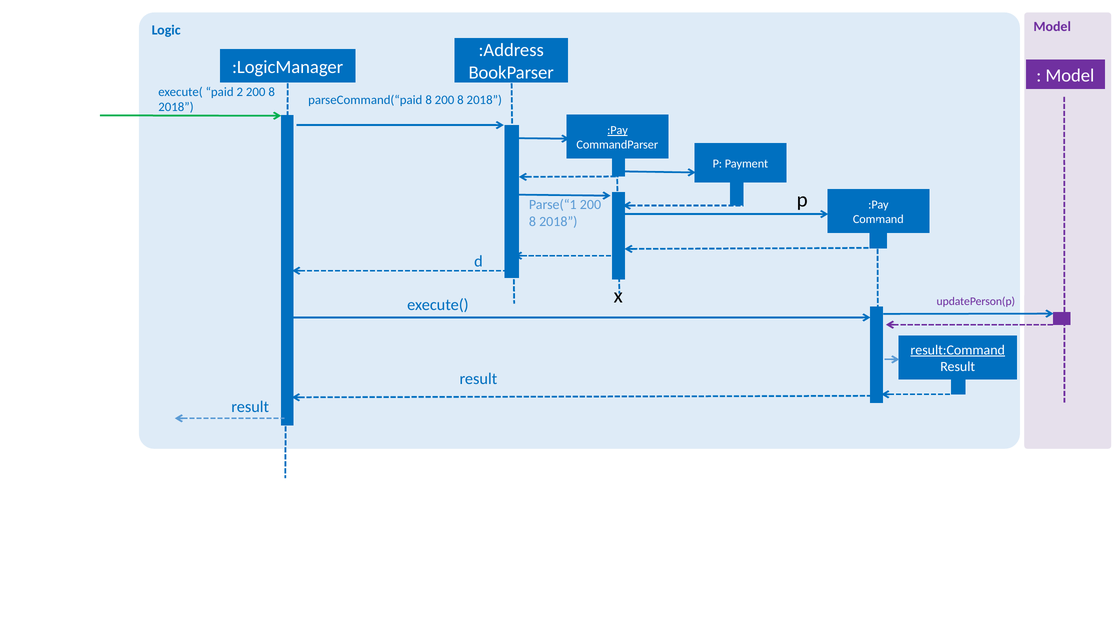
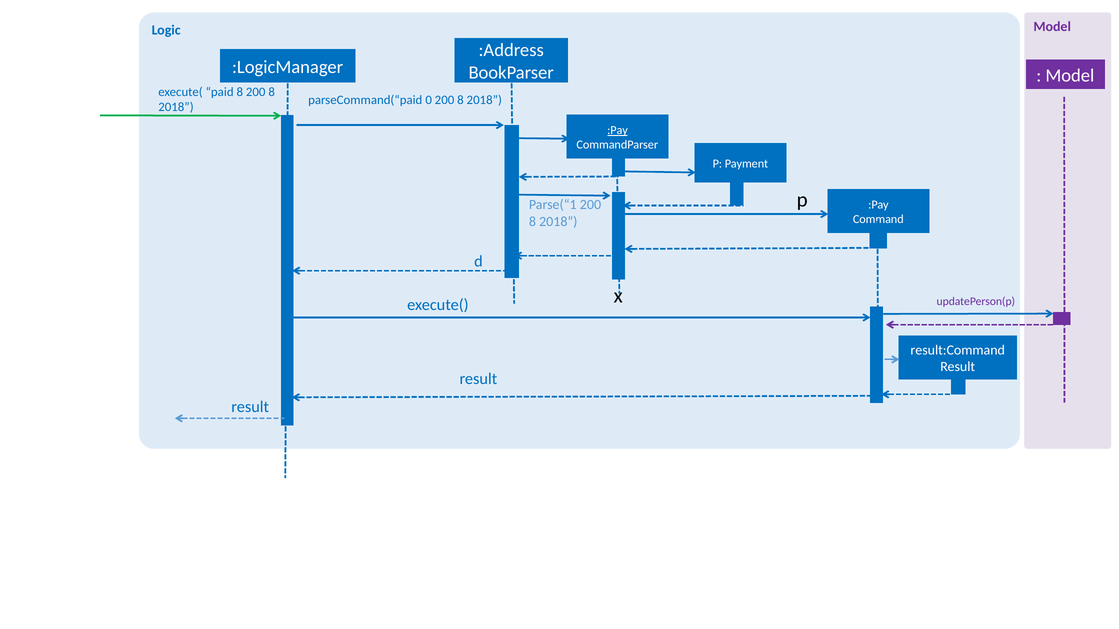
paid 2: 2 -> 8
parseCommand(“paid 8: 8 -> 0
result:Command underline: present -> none
